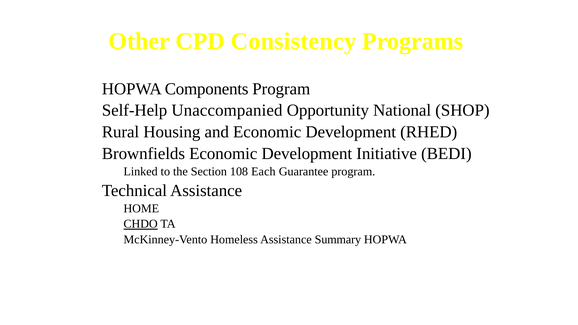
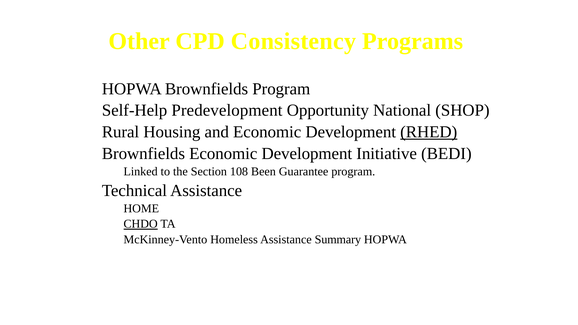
HOPWA Components: Components -> Brownfields
Unaccompanied: Unaccompanied -> Predevelopment
RHED underline: none -> present
Each: Each -> Been
